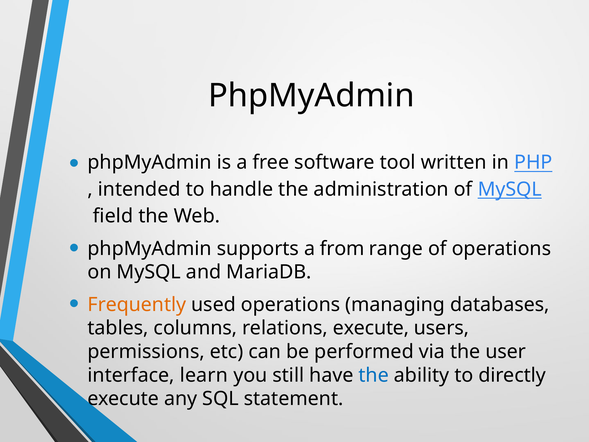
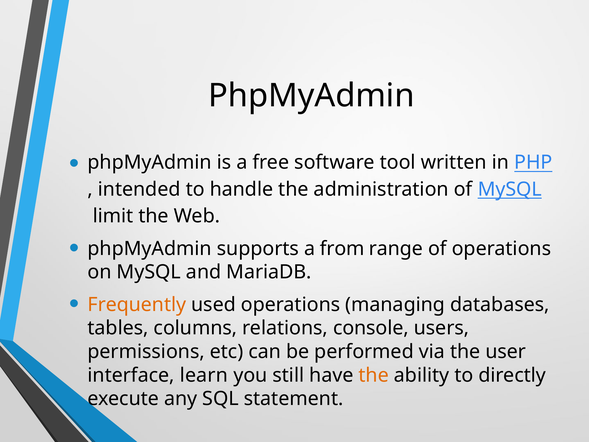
field: field -> limit
relations execute: execute -> console
the at (374, 375) colour: blue -> orange
